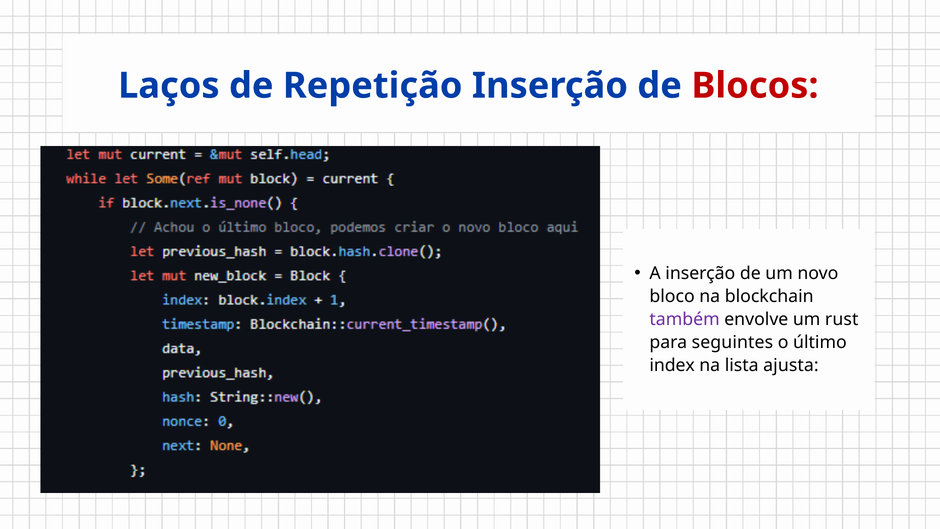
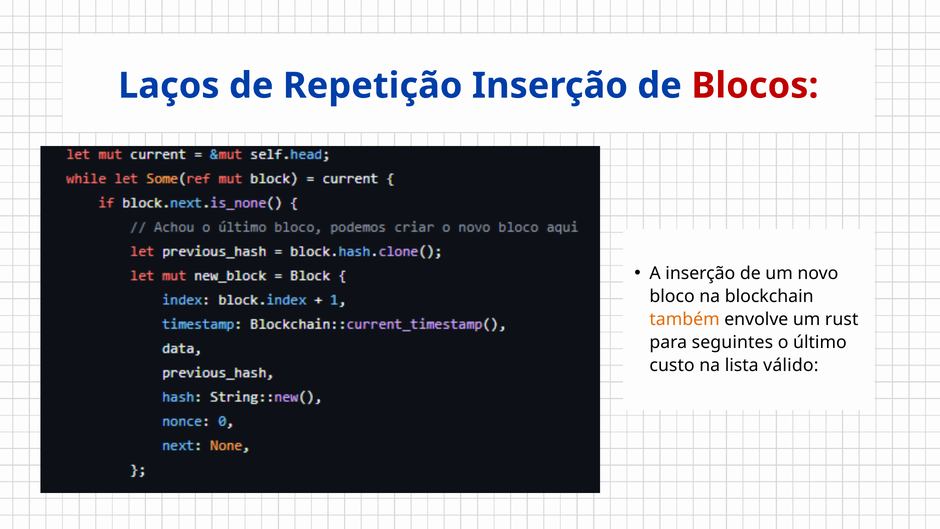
também colour: purple -> orange
index: index -> custo
ajusta: ajusta -> válido
